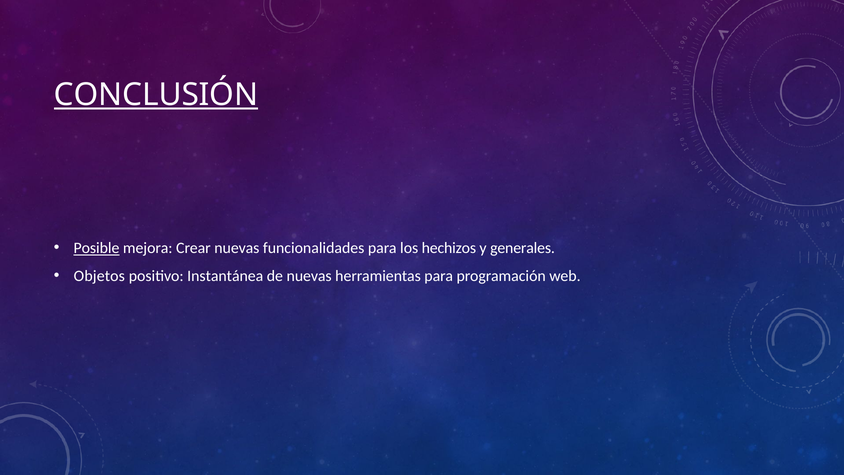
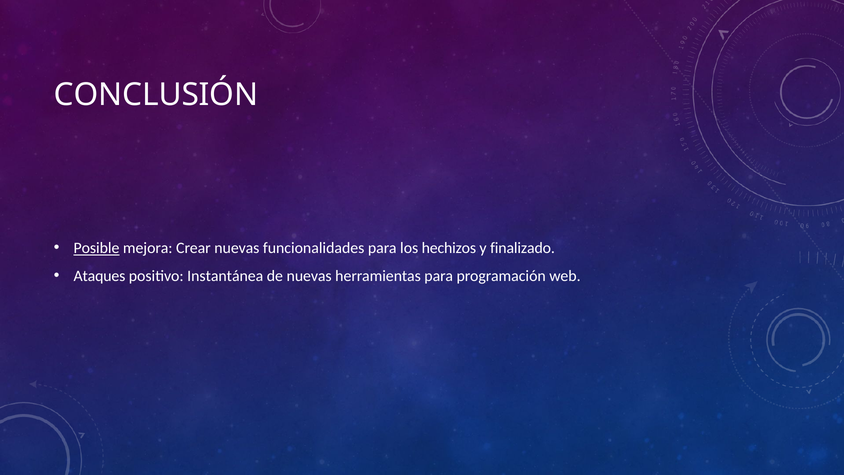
CONCLUSIÓN underline: present -> none
generales: generales -> finalizado
Objetos: Objetos -> Ataques
